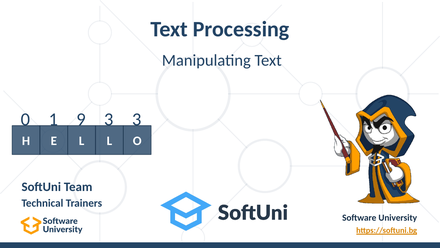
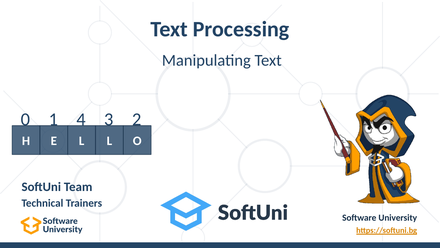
9: 9 -> 4
3 3: 3 -> 2
